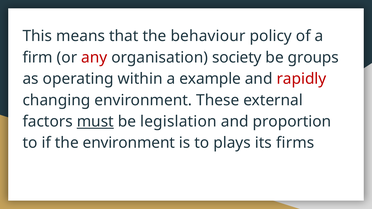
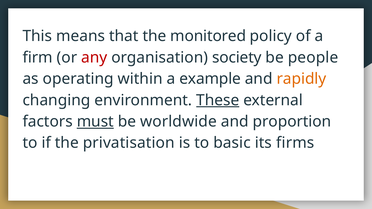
behaviour: behaviour -> monitored
groups: groups -> people
rapidly colour: red -> orange
These underline: none -> present
legislation: legislation -> worldwide
the environment: environment -> privatisation
plays: plays -> basic
